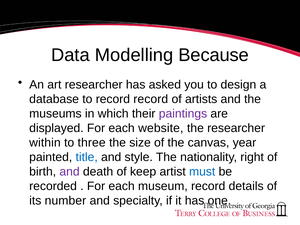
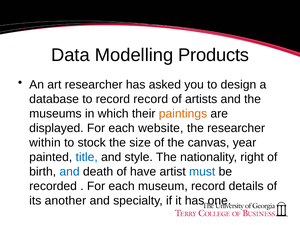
Because: Because -> Products
paintings colour: purple -> orange
three: three -> stock
and at (70, 172) colour: purple -> blue
keep: keep -> have
number: number -> another
